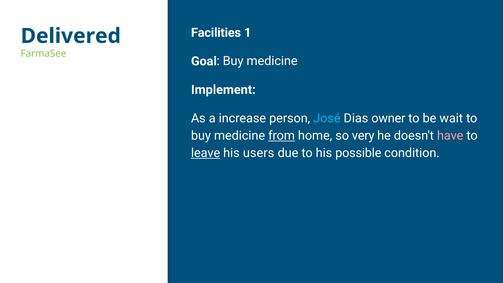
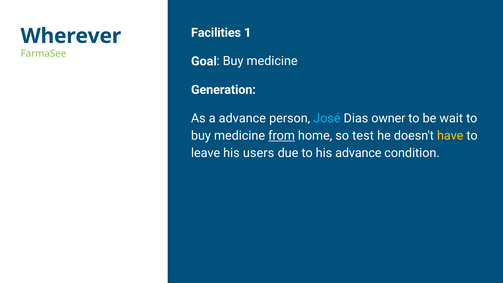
Delivered: Delivered -> Wherever
Implement: Implement -> Generation
a increase: increase -> advance
very: very -> test
have colour: pink -> yellow
leave underline: present -> none
his possible: possible -> advance
